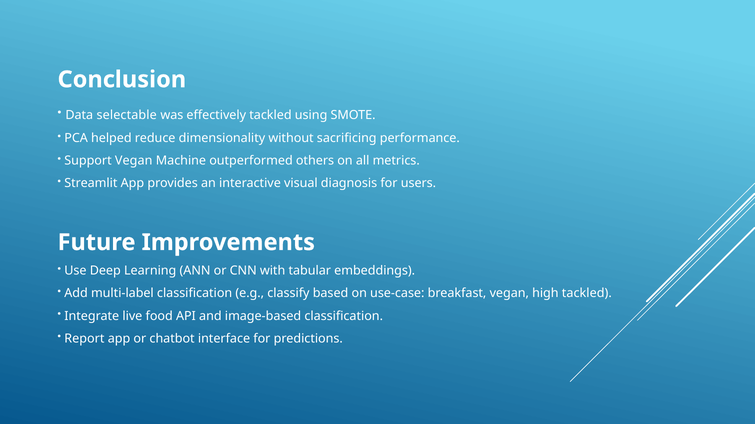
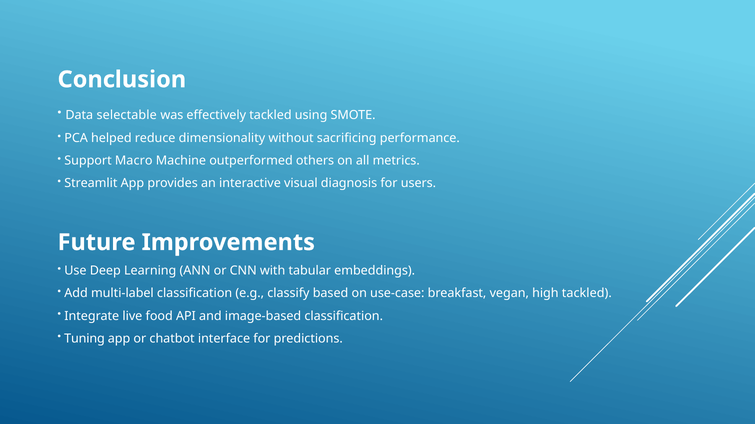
Support Vegan: Vegan -> Macro
Report: Report -> Tuning
